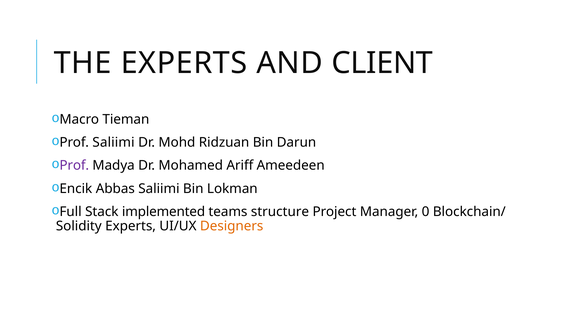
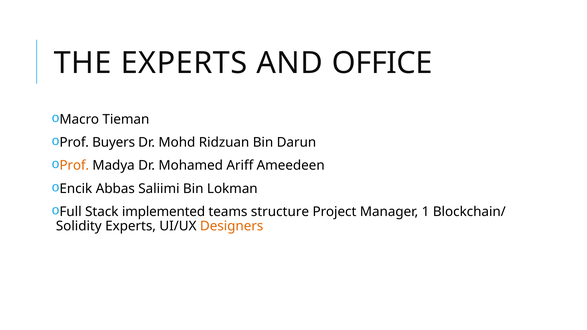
CLIENT: CLIENT -> OFFICE
Prof Saliimi: Saliimi -> Buyers
Prof at (74, 166) colour: purple -> orange
0: 0 -> 1
